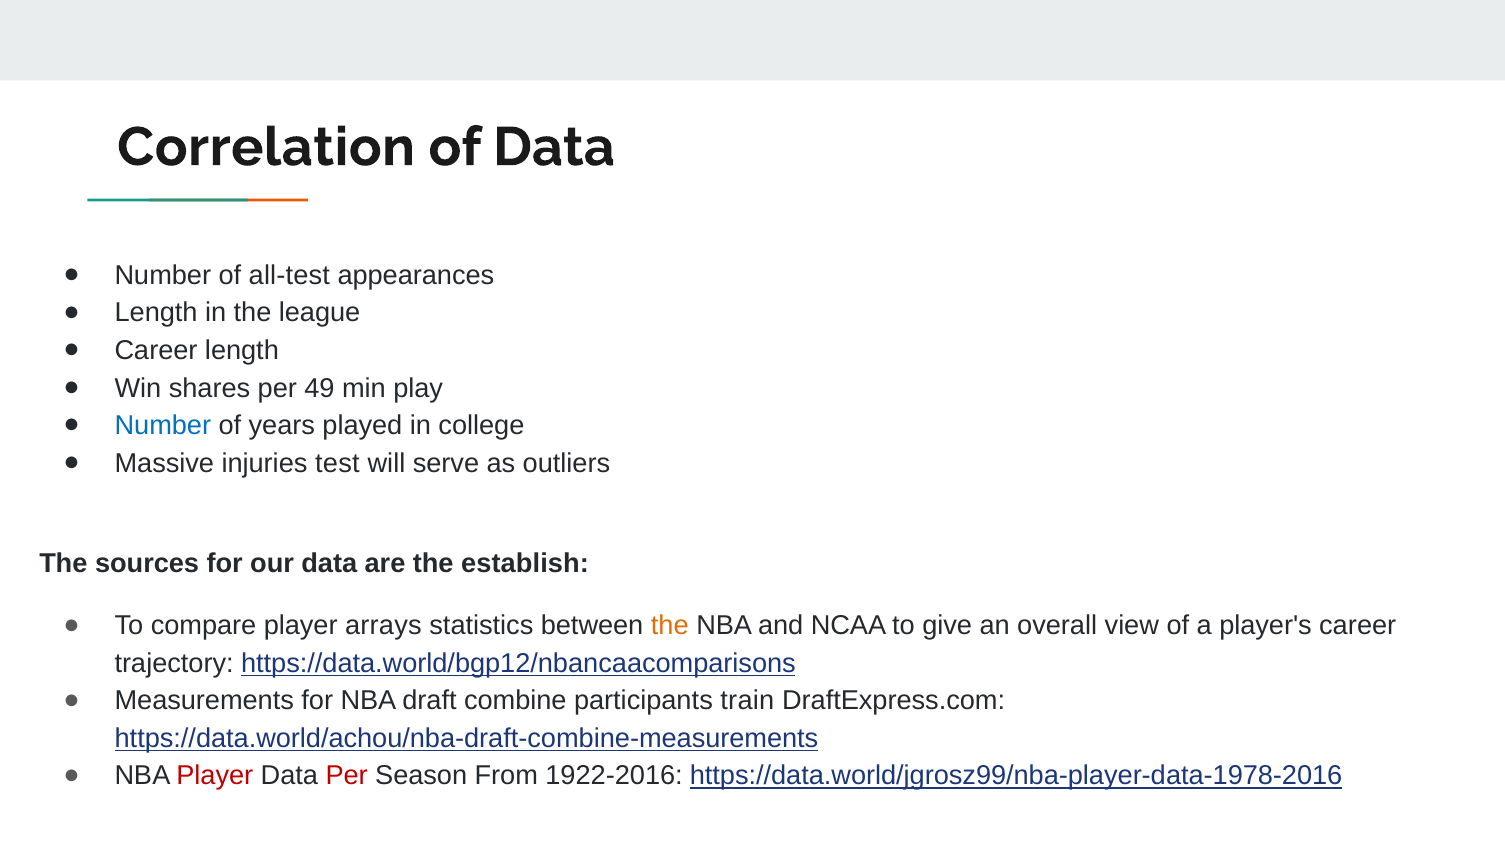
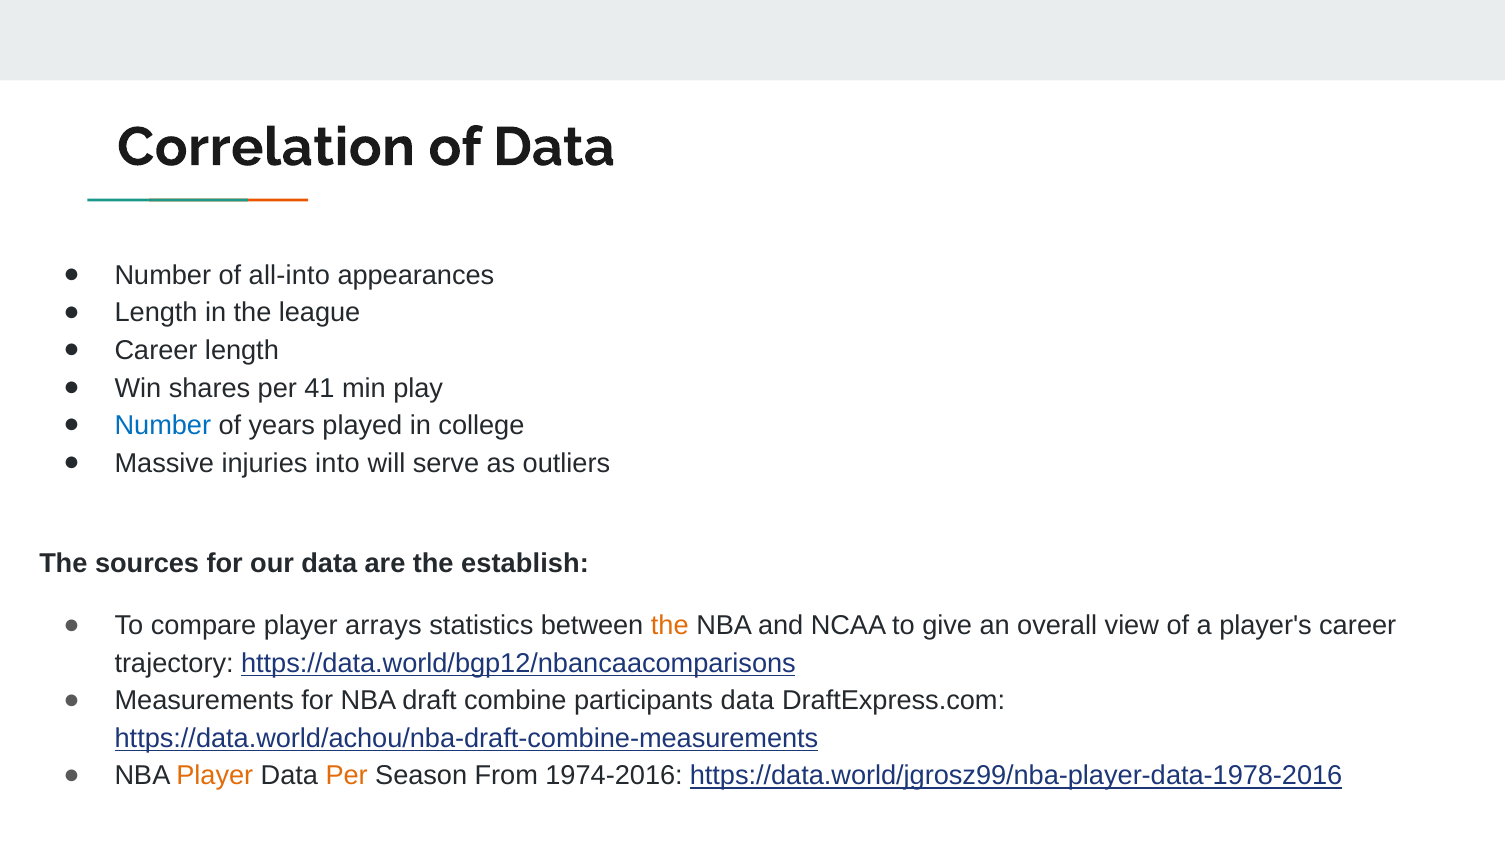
all-test: all-test -> all-into
49: 49 -> 41
test: test -> into
participants train: train -> data
Player at (215, 776) colour: red -> orange
Per at (347, 776) colour: red -> orange
1922-2016: 1922-2016 -> 1974-2016
